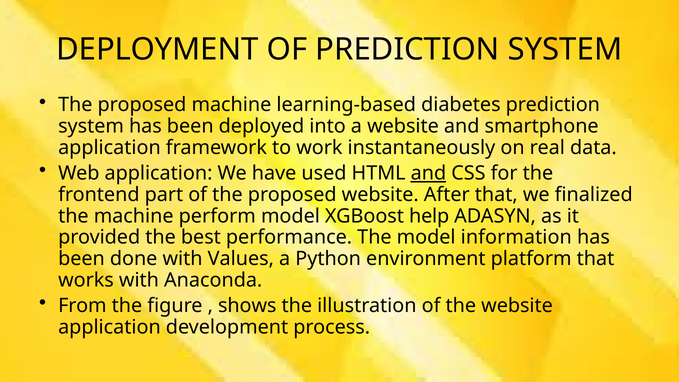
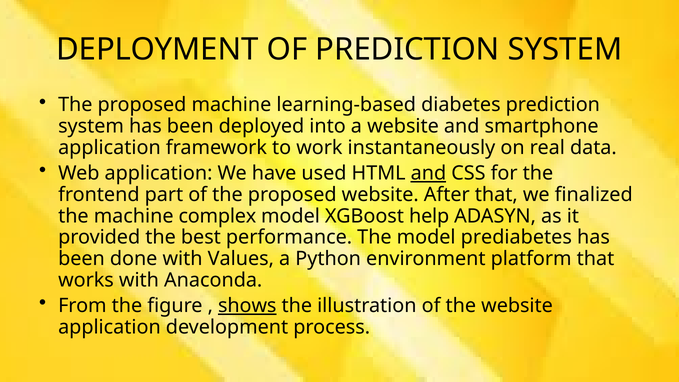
perform: perform -> complex
information: information -> prediabetes
shows underline: none -> present
